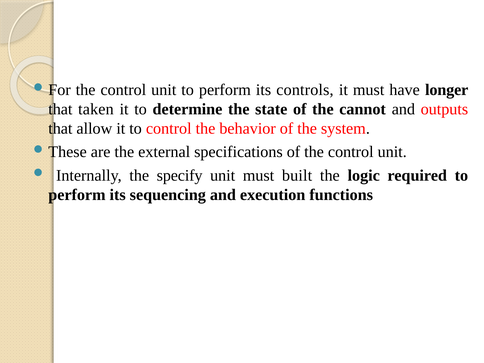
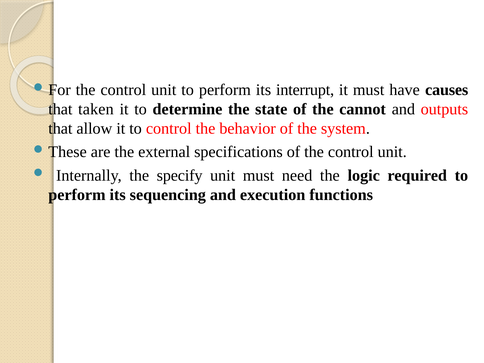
controls: controls -> interrupt
longer: longer -> causes
built: built -> need
